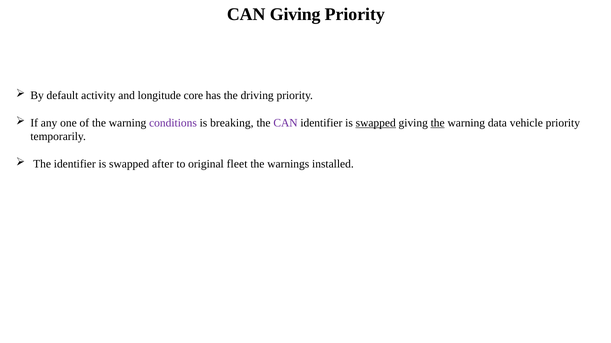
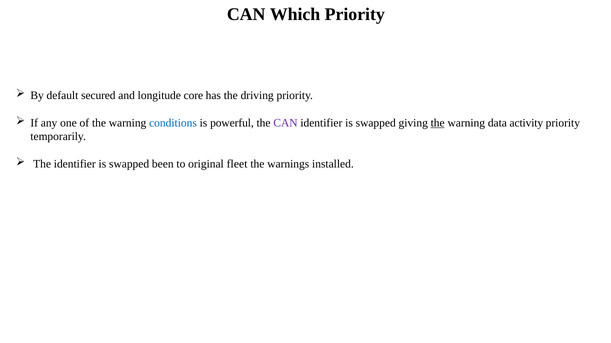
CAN Giving: Giving -> Which
activity: activity -> secured
conditions colour: purple -> blue
breaking: breaking -> powerful
swapped at (376, 123) underline: present -> none
vehicle: vehicle -> activity
after: after -> been
